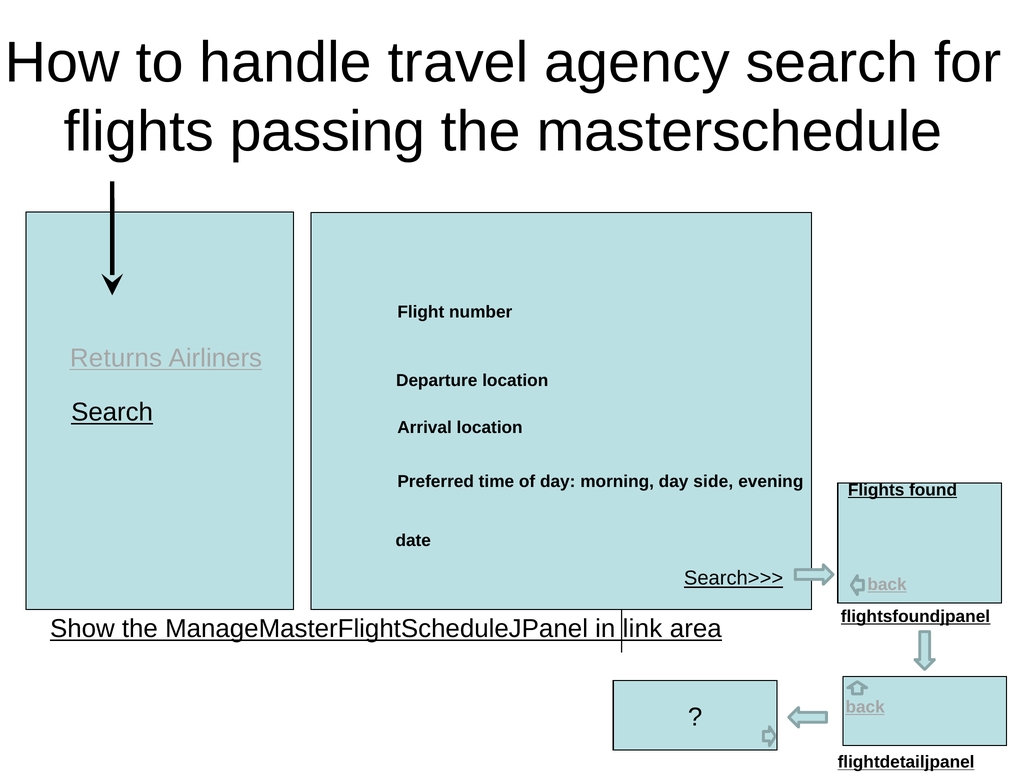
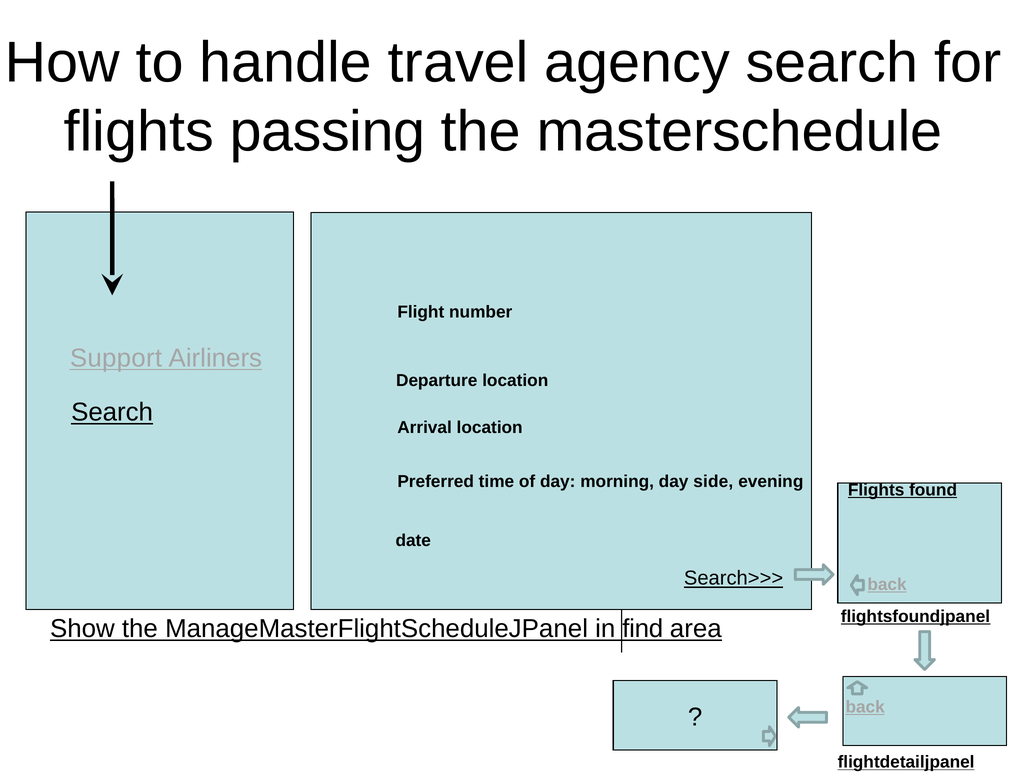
Returns: Returns -> Support
link: link -> find
